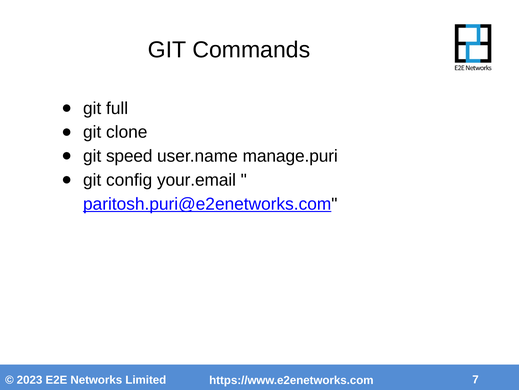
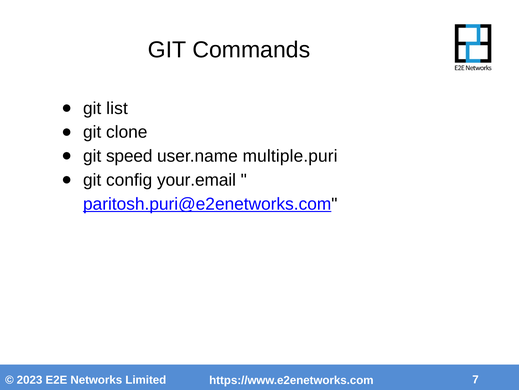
full: full -> list
manage.puri: manage.puri -> multiple.puri
